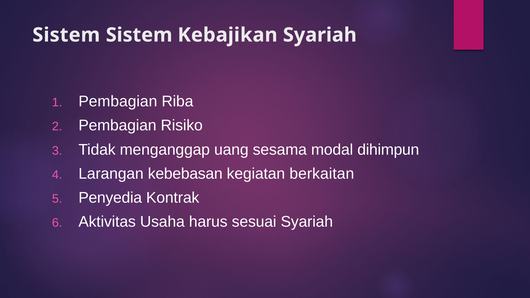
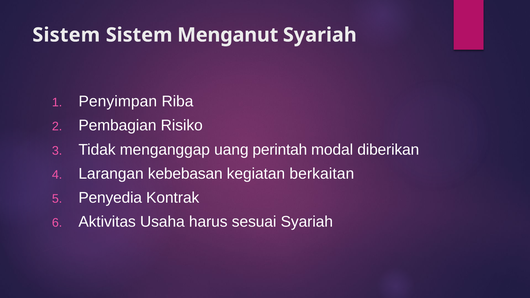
Kebajikan: Kebajikan -> Menganut
Pembagian at (118, 102): Pembagian -> Penyimpan
sesama: sesama -> perintah
dihimpun: dihimpun -> diberikan
